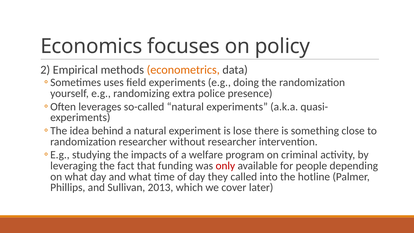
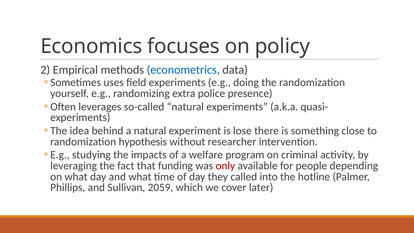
econometrics colour: orange -> blue
randomization researcher: researcher -> hypothesis
2013: 2013 -> 2059
